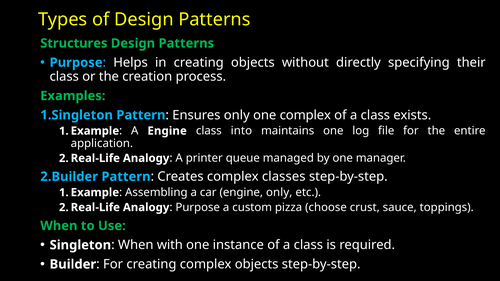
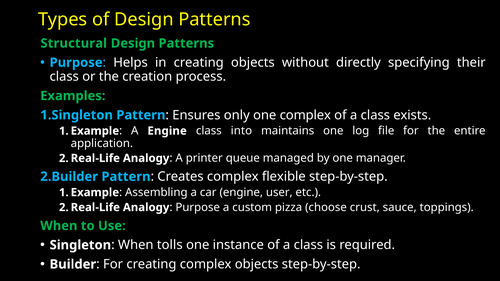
Structures: Structures -> Structural
classes: classes -> flexible
engine only: only -> user
with: with -> tolls
